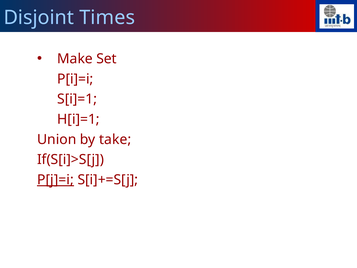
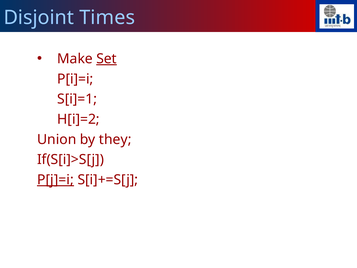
Set underline: none -> present
H[i]=1: H[i]=1 -> H[i]=2
take: take -> they
